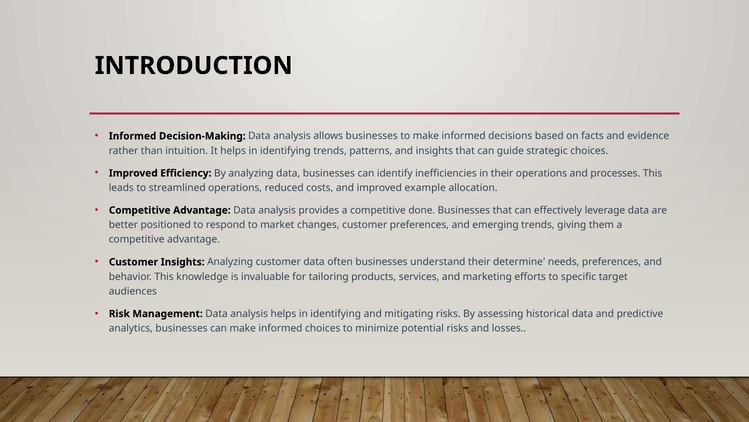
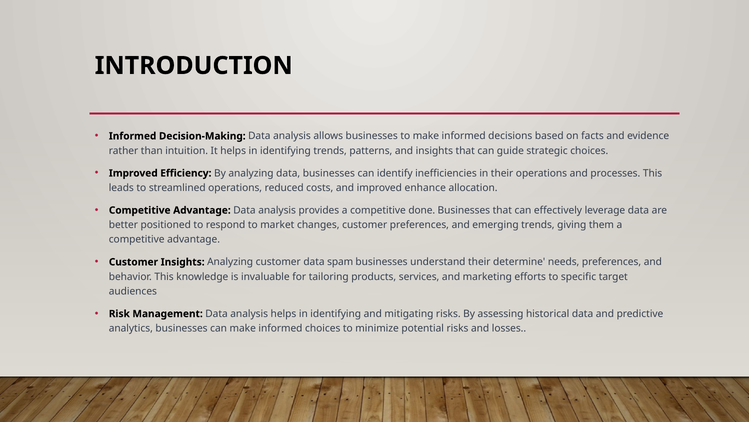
example: example -> enhance
often: often -> spam
